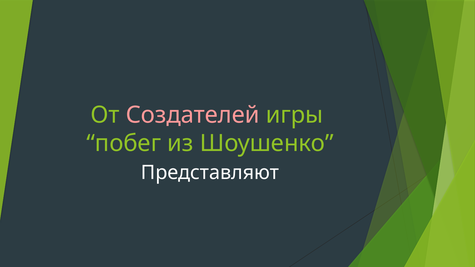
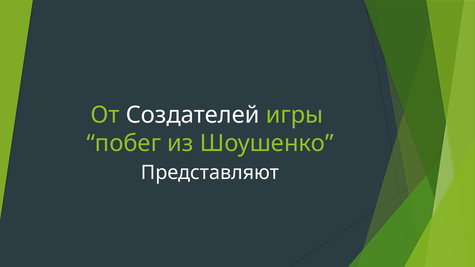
Создателей colour: pink -> white
